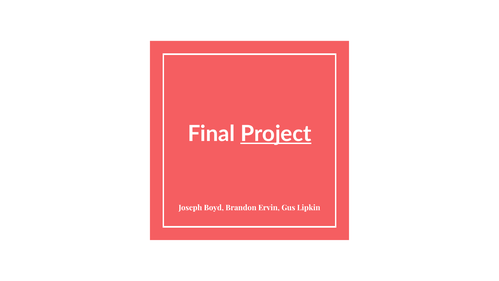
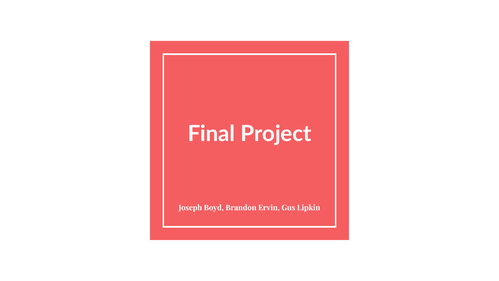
Project underline: present -> none
